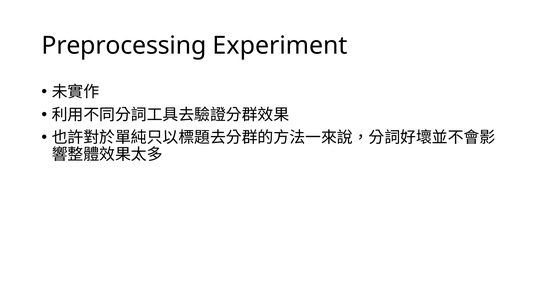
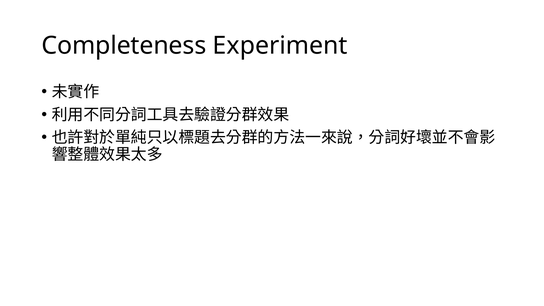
Preprocessing: Preprocessing -> Completeness
